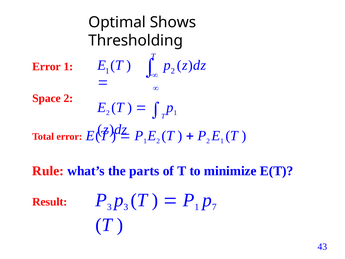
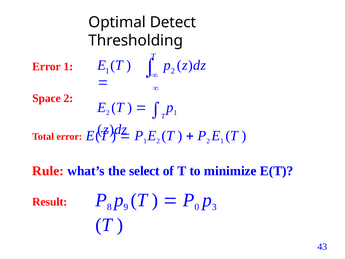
Shows: Shows -> Detect
parts: parts -> select
3 at (109, 207): 3 -> 8
3 at (126, 207): 3 -> 9
1 at (197, 207): 1 -> 0
7: 7 -> 3
